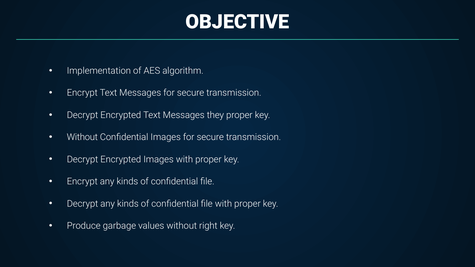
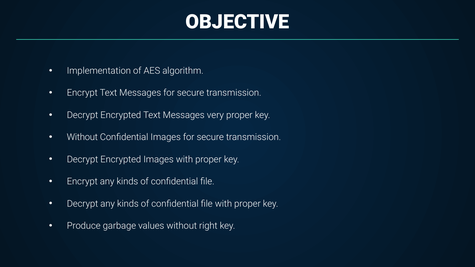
they: they -> very
